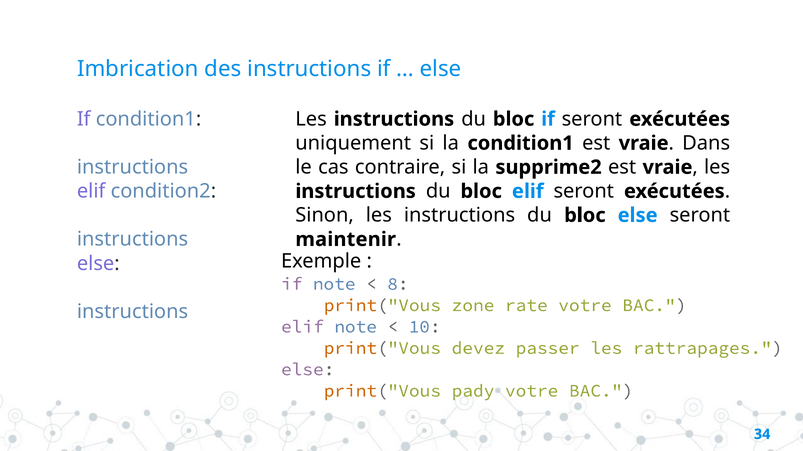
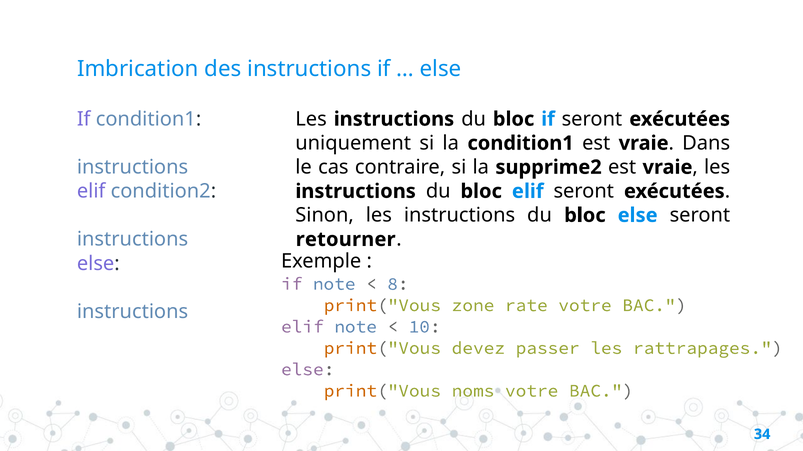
maintenir: maintenir -> retourner
pady: pady -> noms
